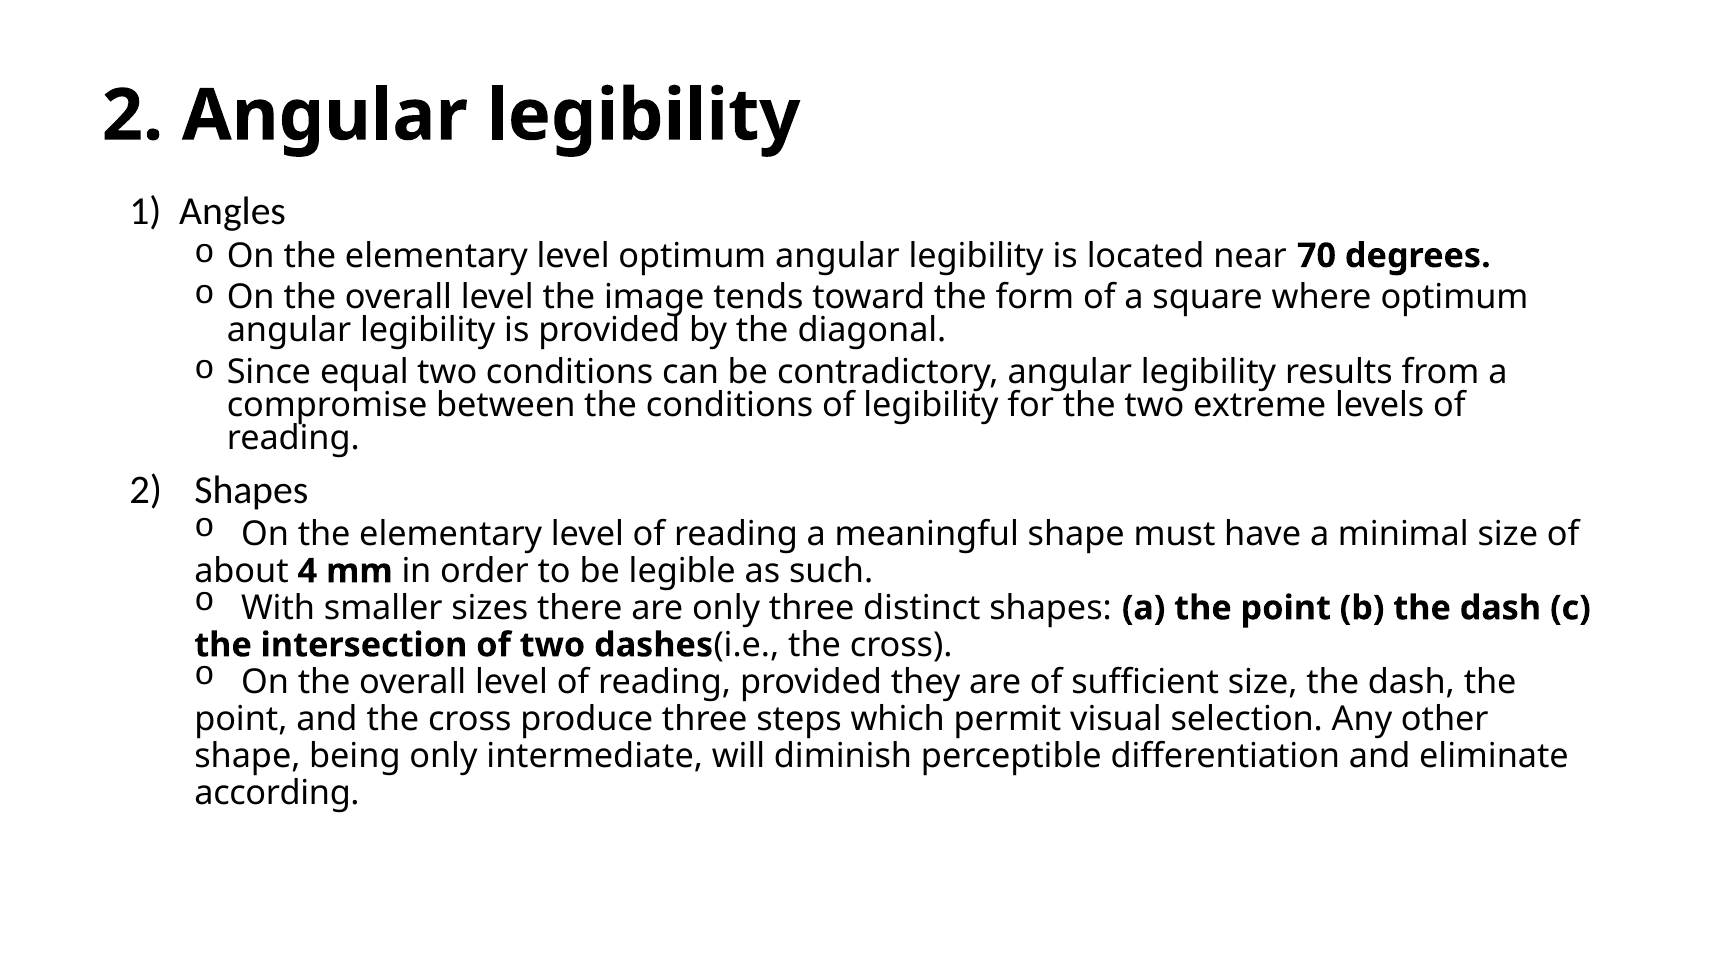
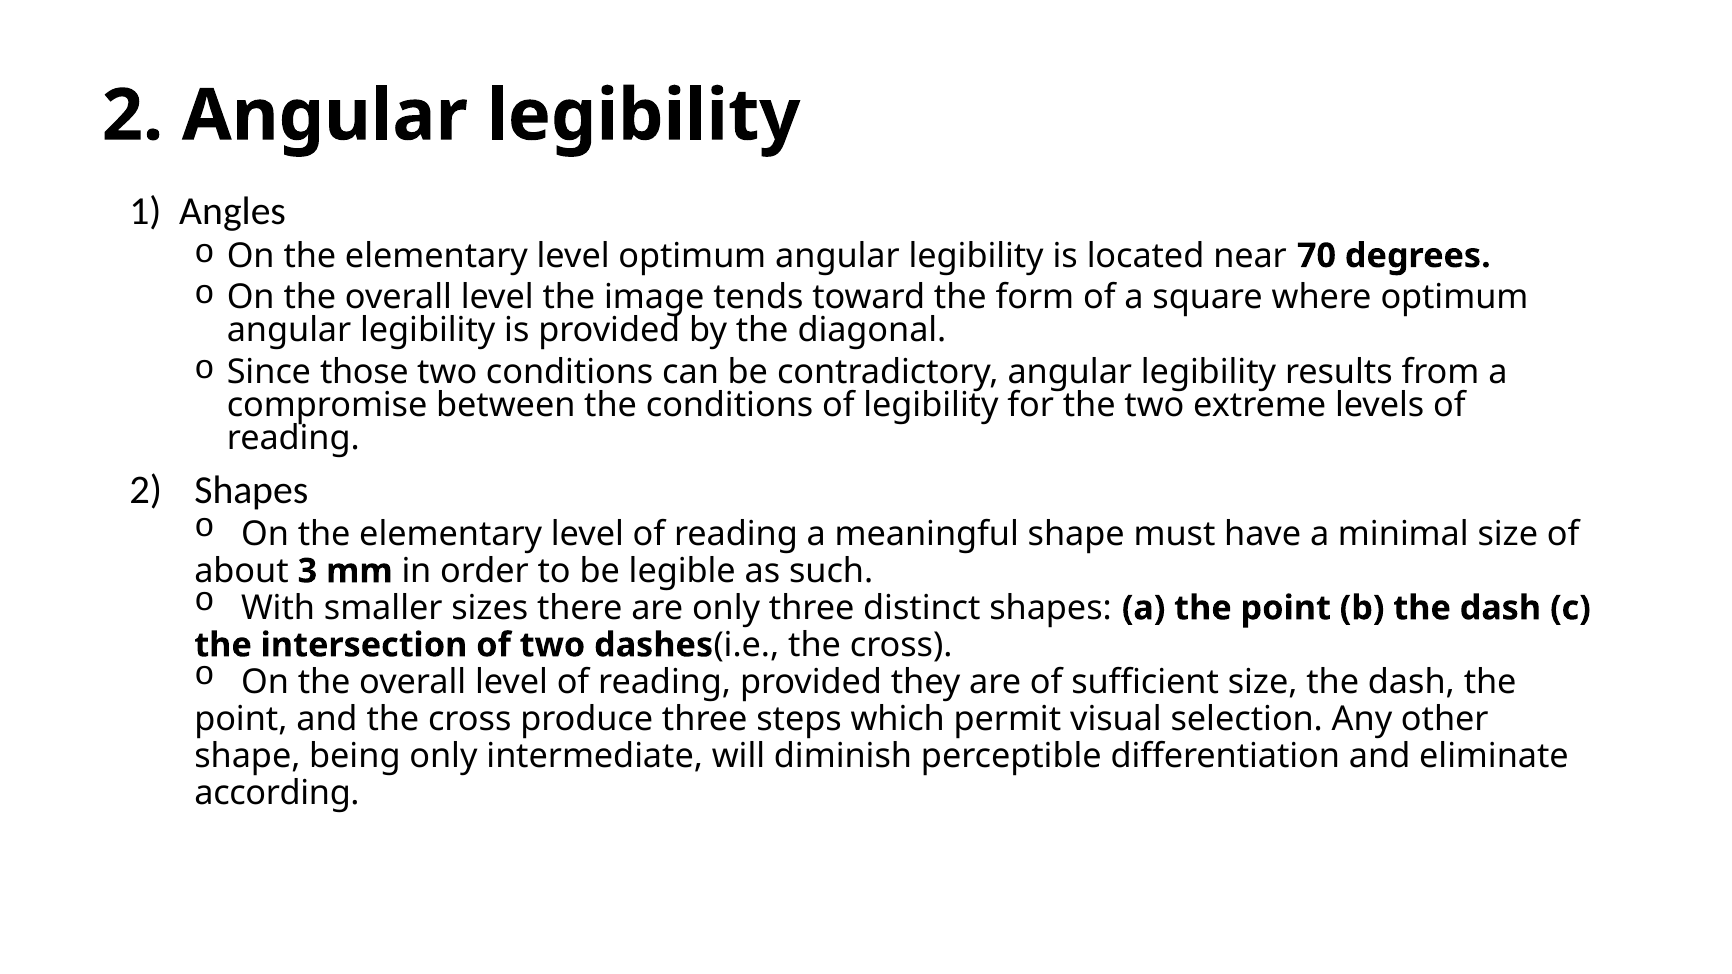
equal: equal -> those
4: 4 -> 3
